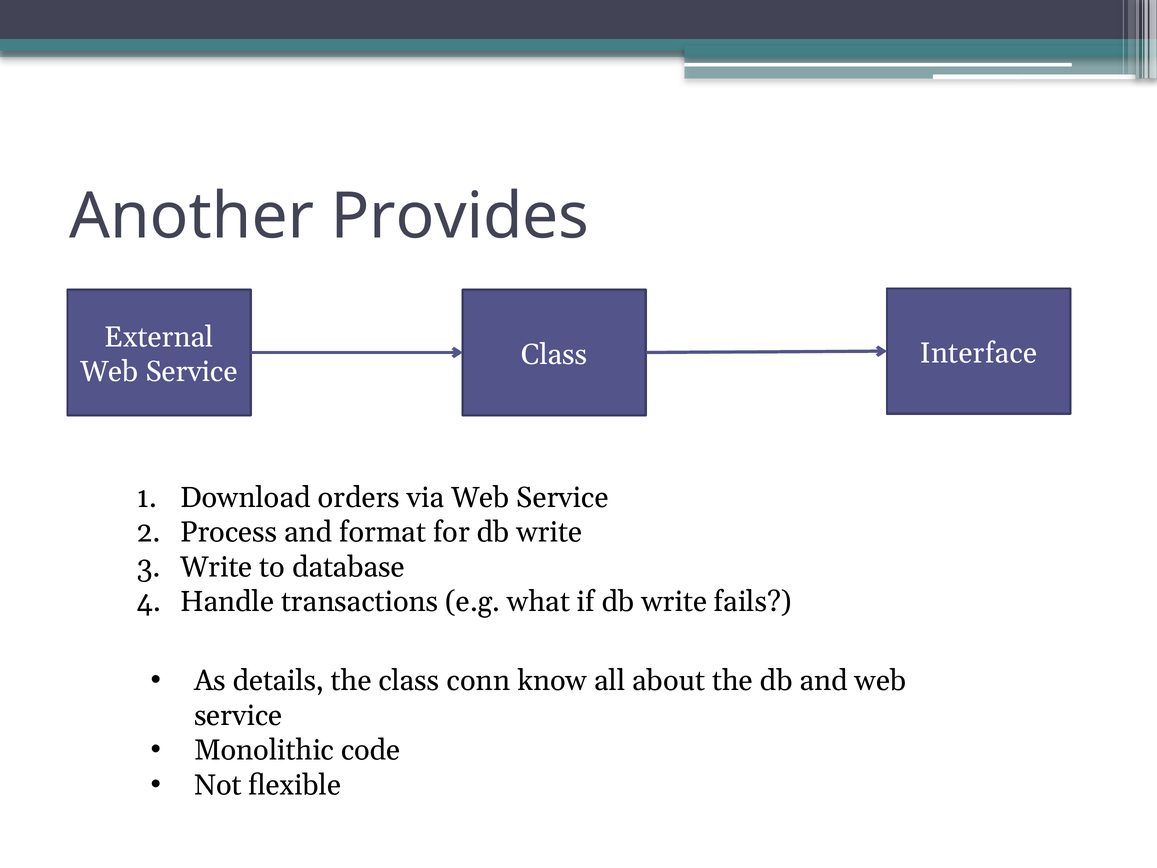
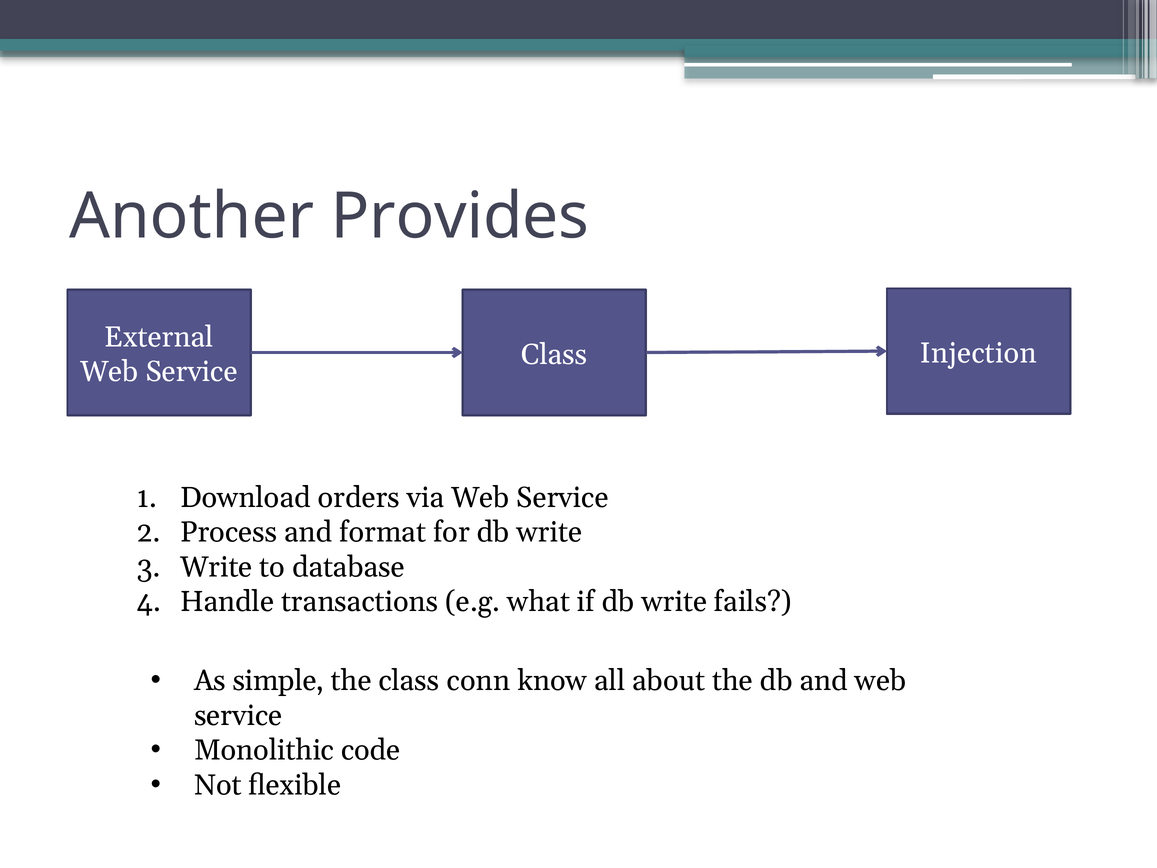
Interface: Interface -> Injection
details: details -> simple
